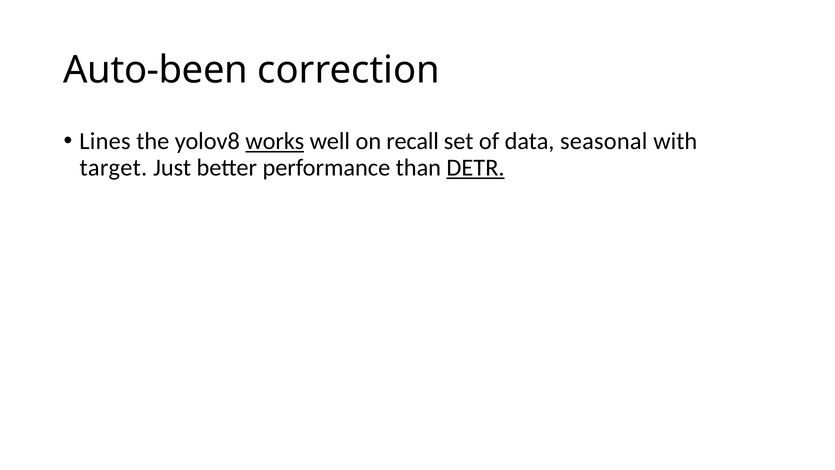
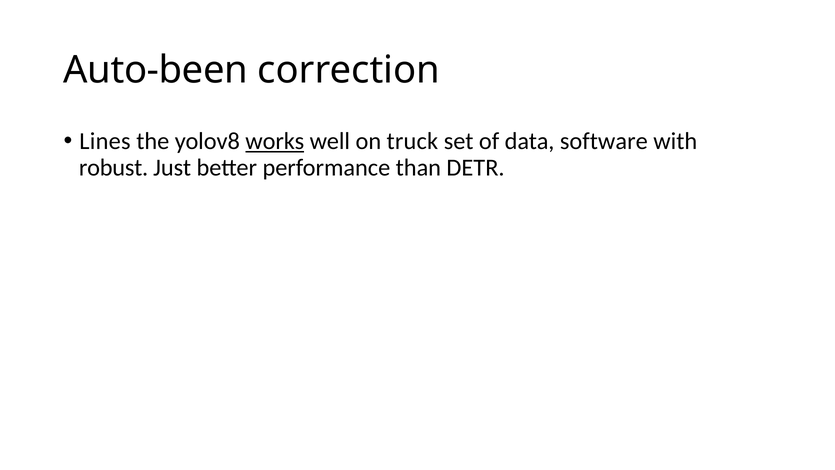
recall: recall -> truck
seasonal: seasonal -> software
target: target -> robust
DETR underline: present -> none
